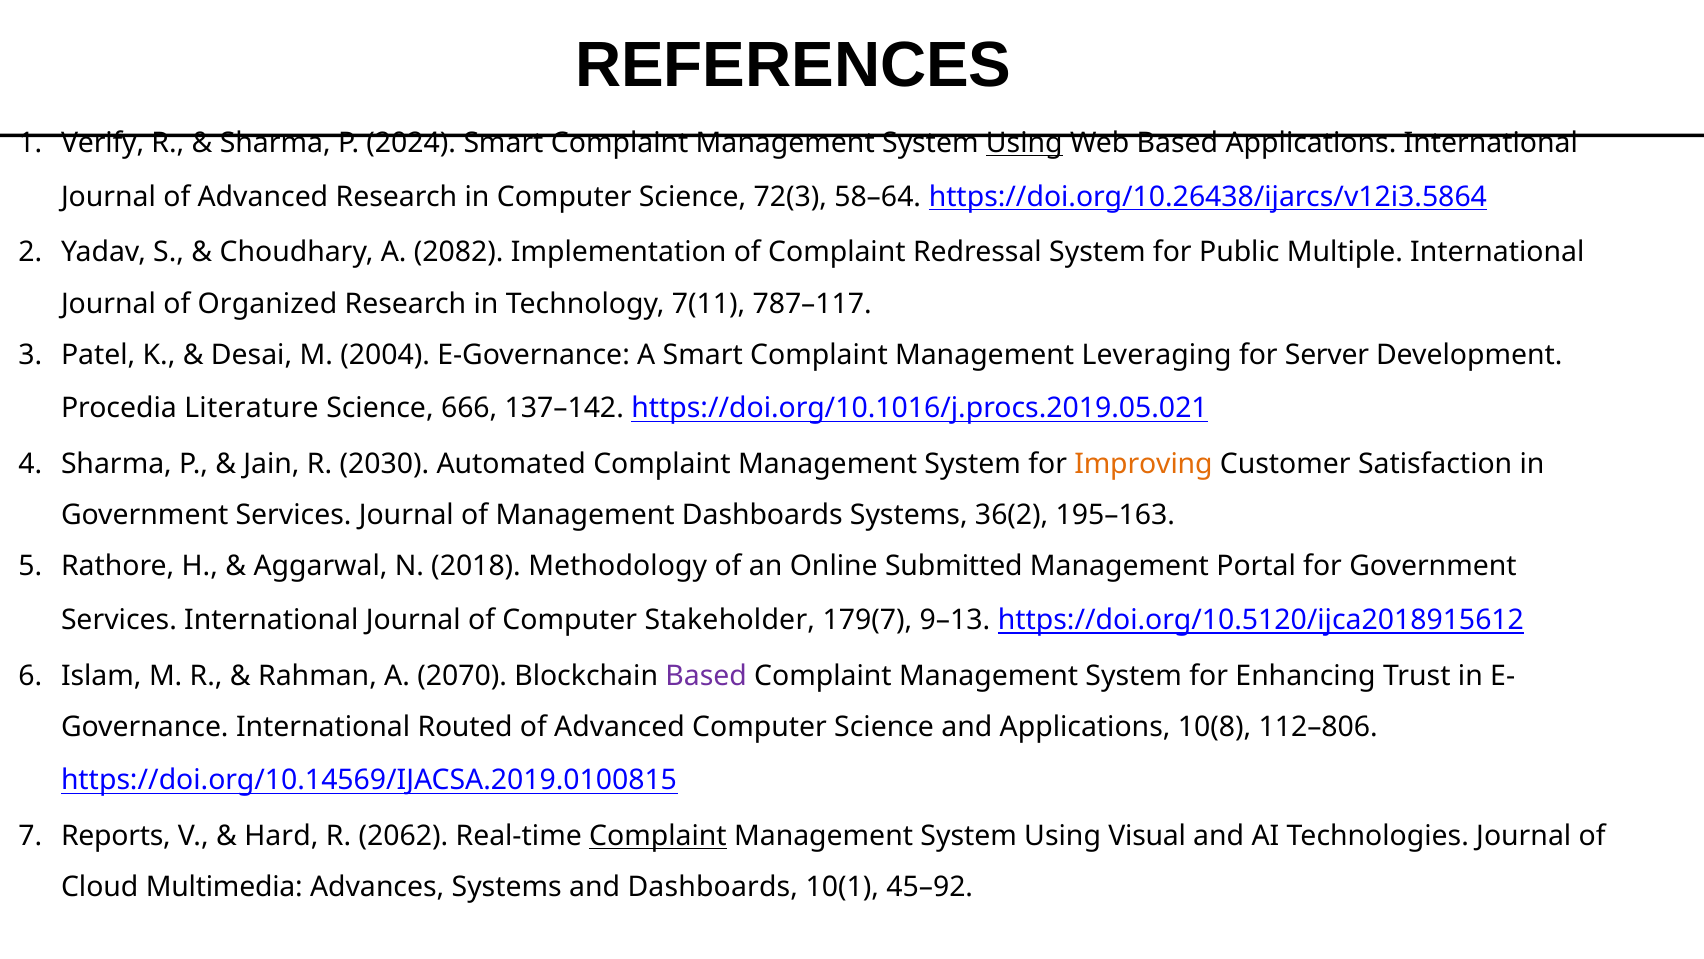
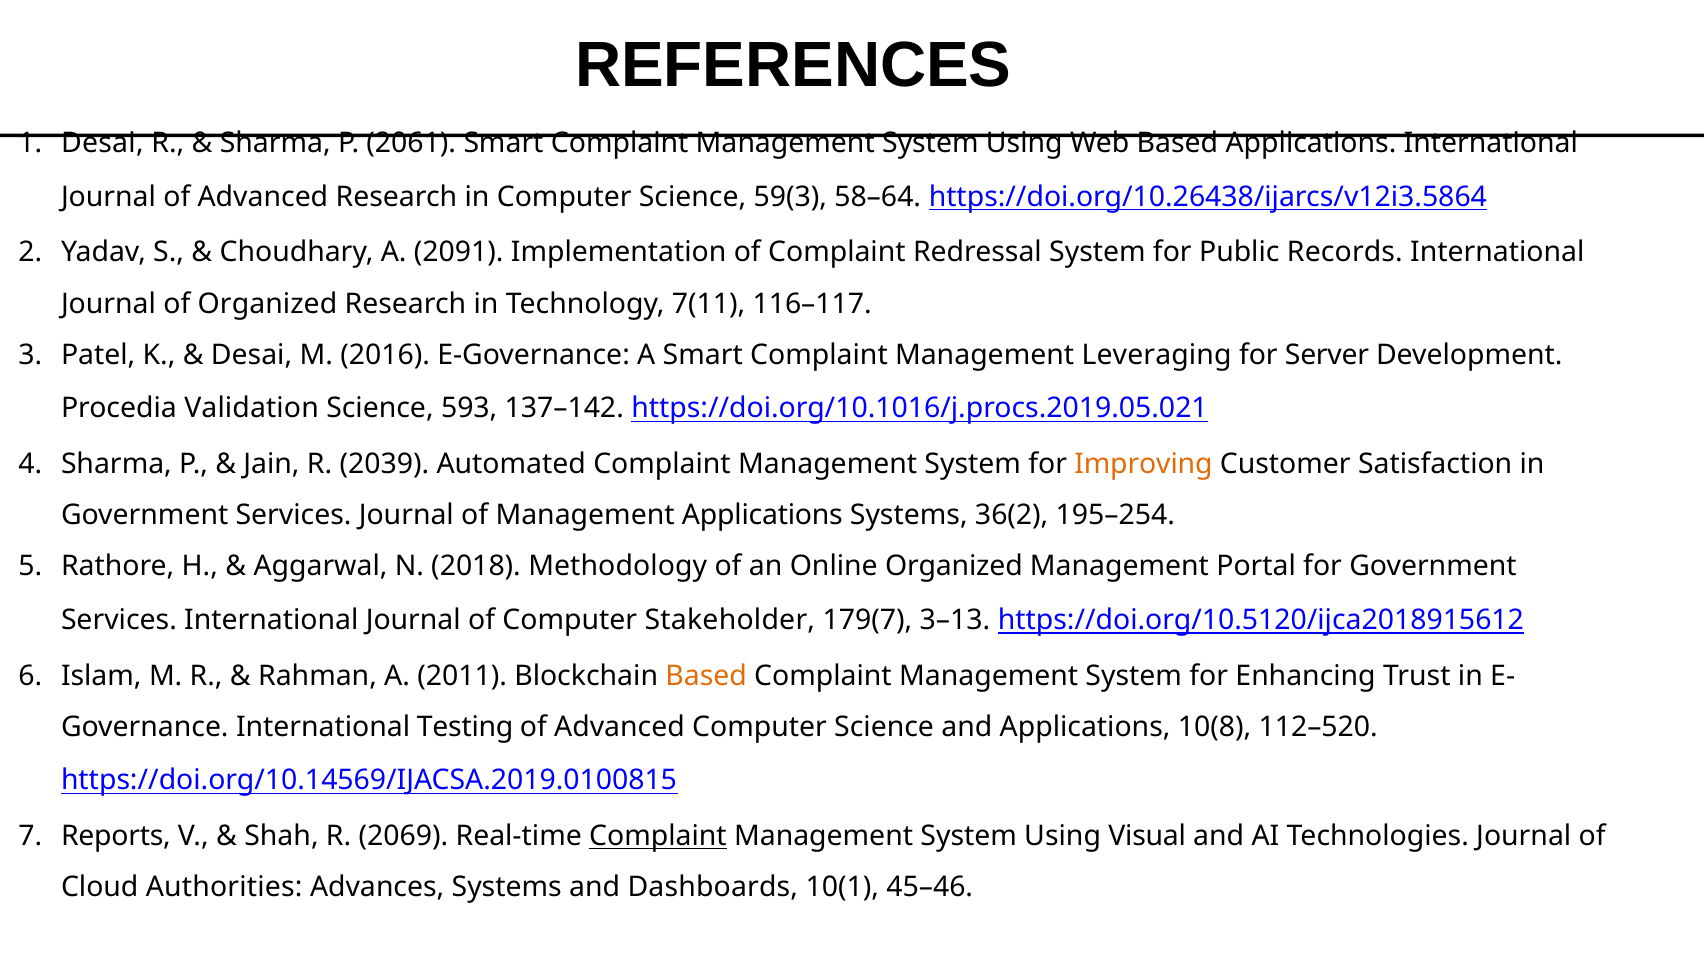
Verify at (103, 143): Verify -> Desai
2024: 2024 -> 2061
Using at (1024, 143) underline: present -> none
72(3: 72(3 -> 59(3
2082: 2082 -> 2091
Multiple: Multiple -> Records
787–117: 787–117 -> 116–117
2004: 2004 -> 2016
Literature: Literature -> Validation
666: 666 -> 593
2030: 2030 -> 2039
Management Dashboards: Dashboards -> Applications
195–163: 195–163 -> 195–254
Online Submitted: Submitted -> Organized
9–13: 9–13 -> 3–13
2070: 2070 -> 2011
Based at (706, 675) colour: purple -> orange
Routed: Routed -> Testing
112–806: 112–806 -> 112–520
Hard: Hard -> Shah
2062: 2062 -> 2069
Multimedia: Multimedia -> Authorities
45–92: 45–92 -> 45–46
